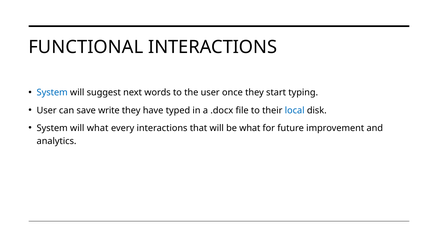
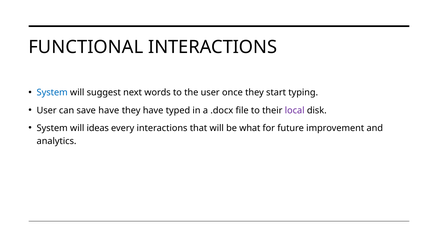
save write: write -> have
local colour: blue -> purple
will what: what -> ideas
